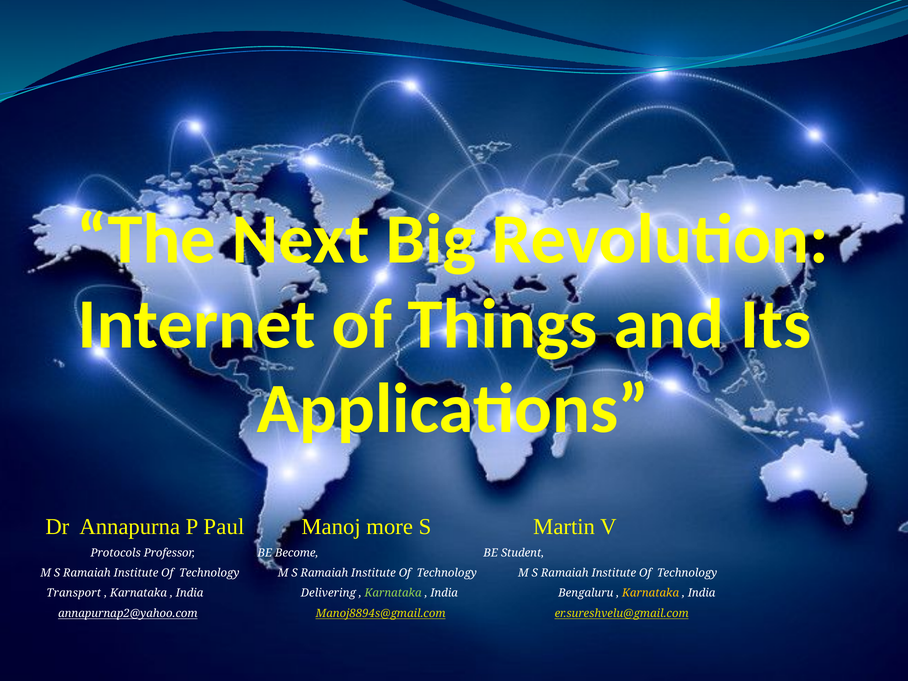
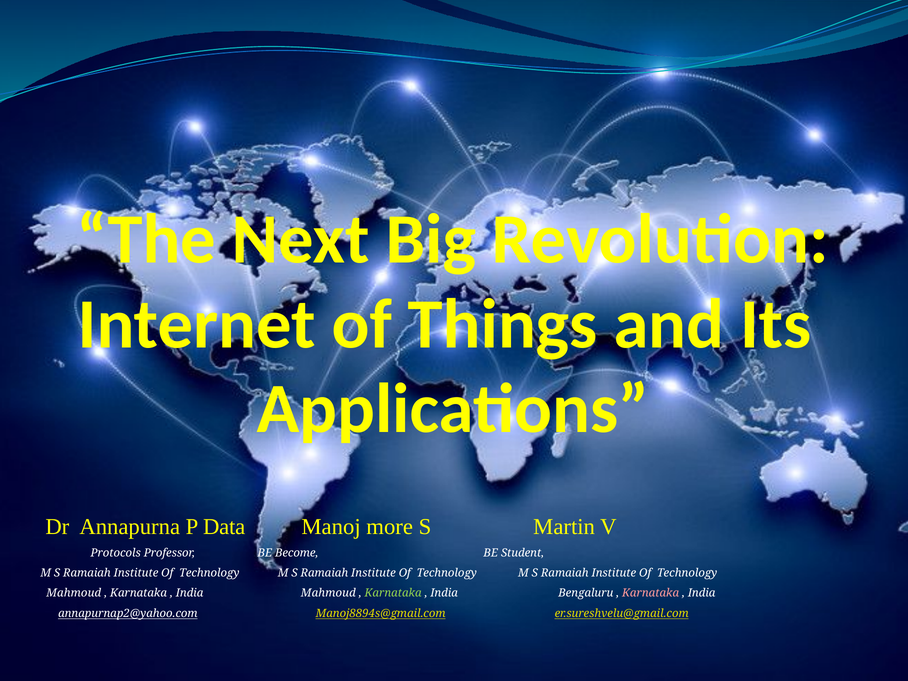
Paul: Paul -> Data
Transport at (74, 593): Transport -> Mahmoud
India Delivering: Delivering -> Mahmoud
Karnataka at (651, 593) colour: yellow -> pink
